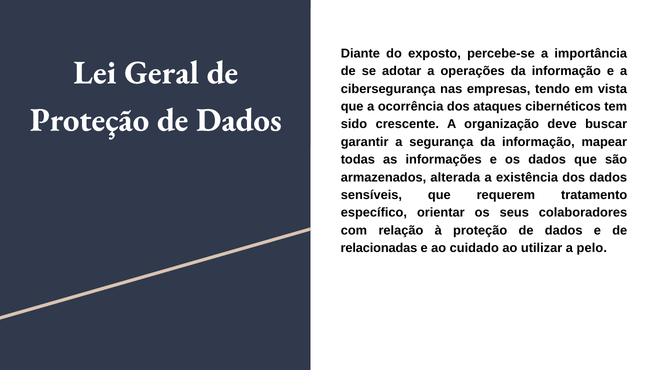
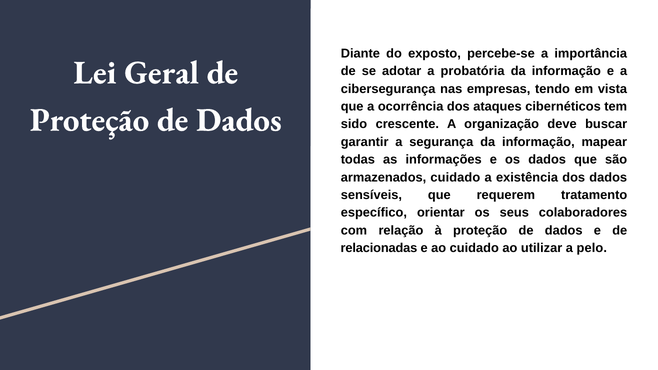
operações: operações -> probatória
armazenados alterada: alterada -> cuidado
